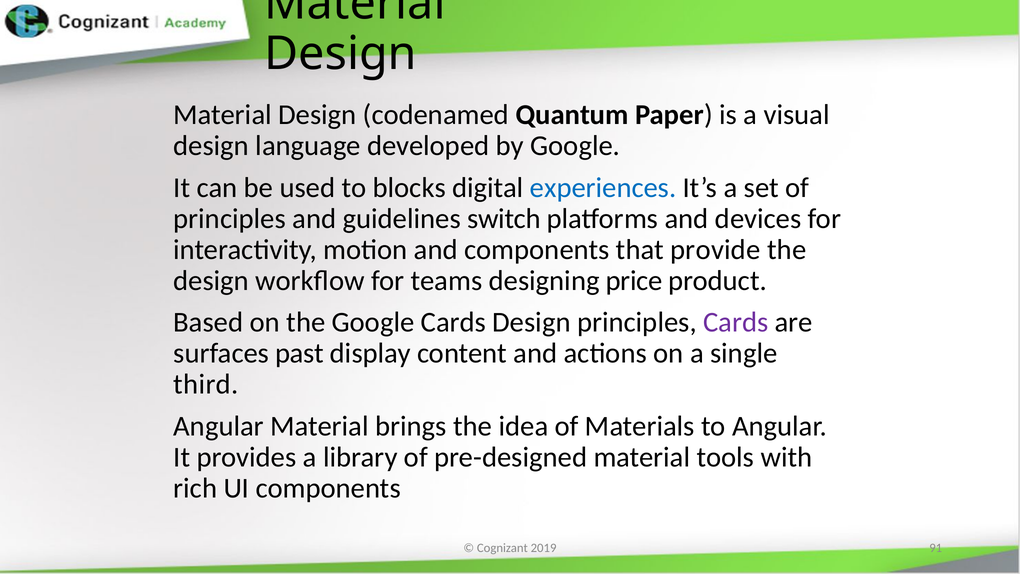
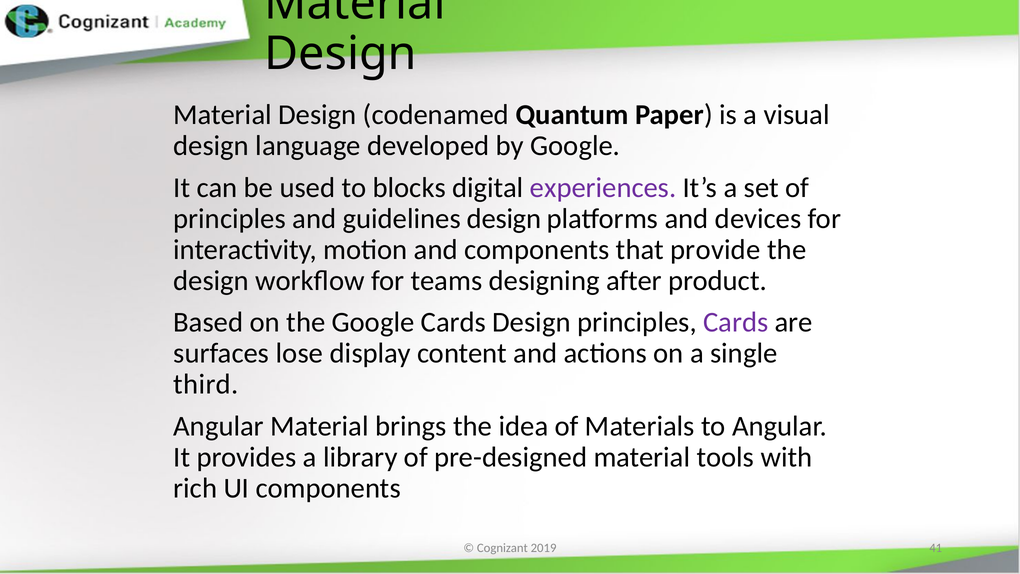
experiences colour: blue -> purple
guidelines switch: switch -> design
price: price -> after
past: past -> lose
91: 91 -> 41
